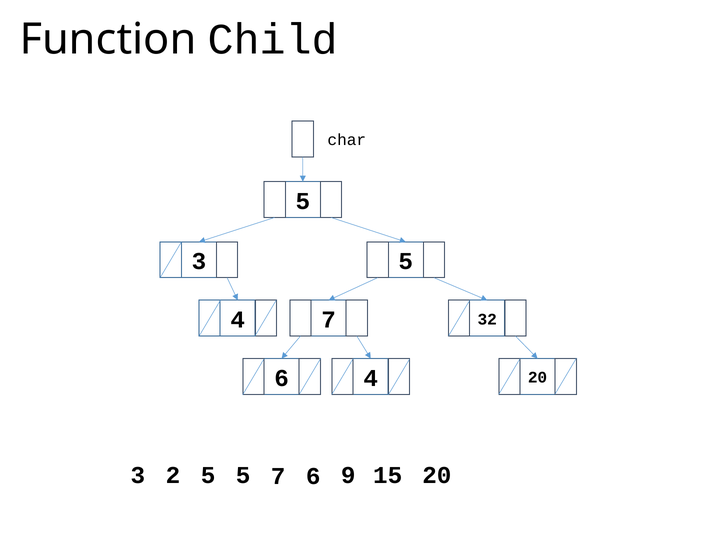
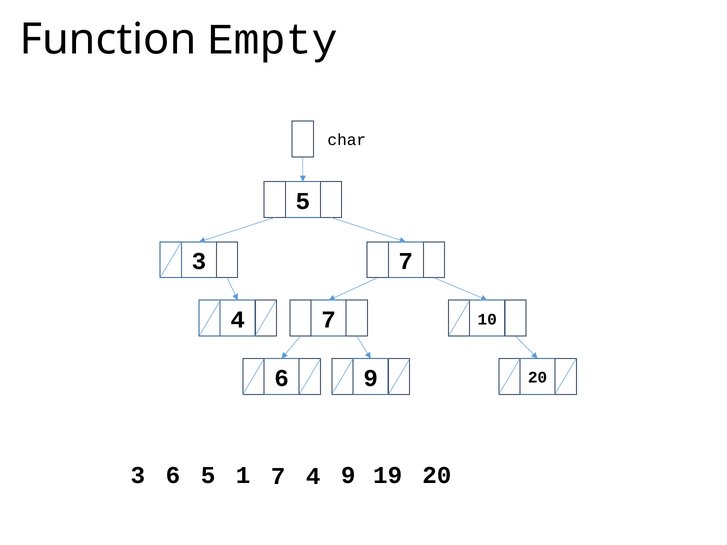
Child: Child -> Empty
3 5: 5 -> 7
32: 32 -> 10
6 4: 4 -> 9
3 2: 2 -> 6
5 5: 5 -> 1
7 6: 6 -> 4
15: 15 -> 19
